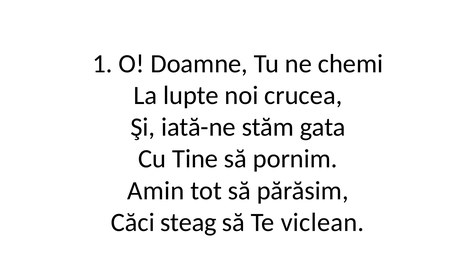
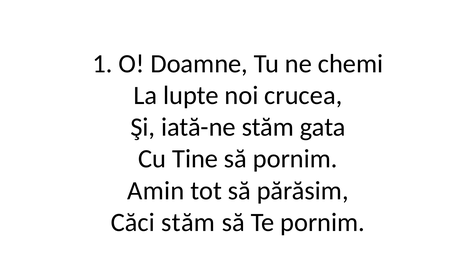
Căci steag: steag -> stăm
Te viclean: viclean -> pornim
